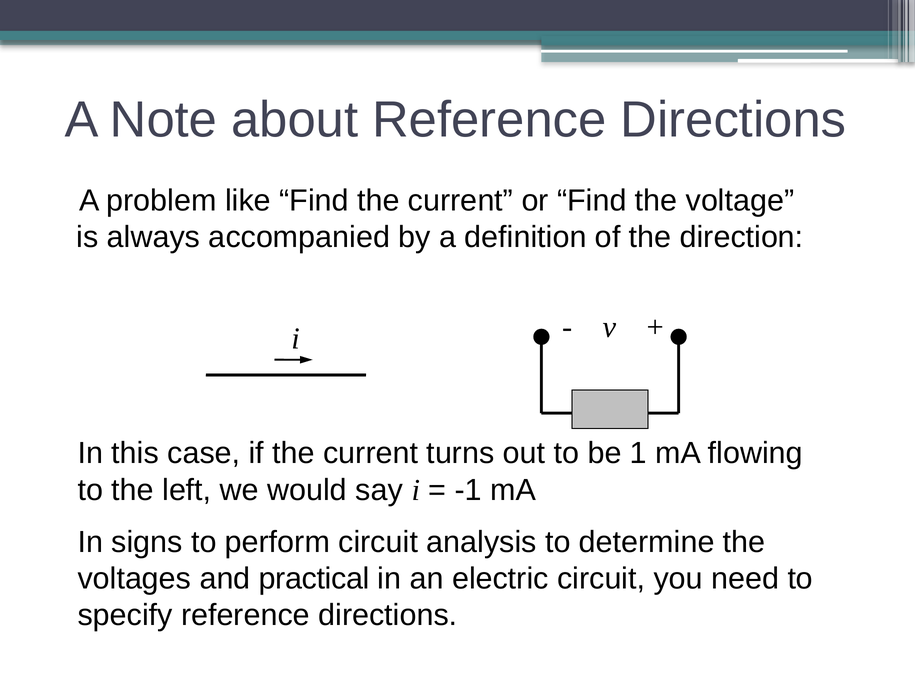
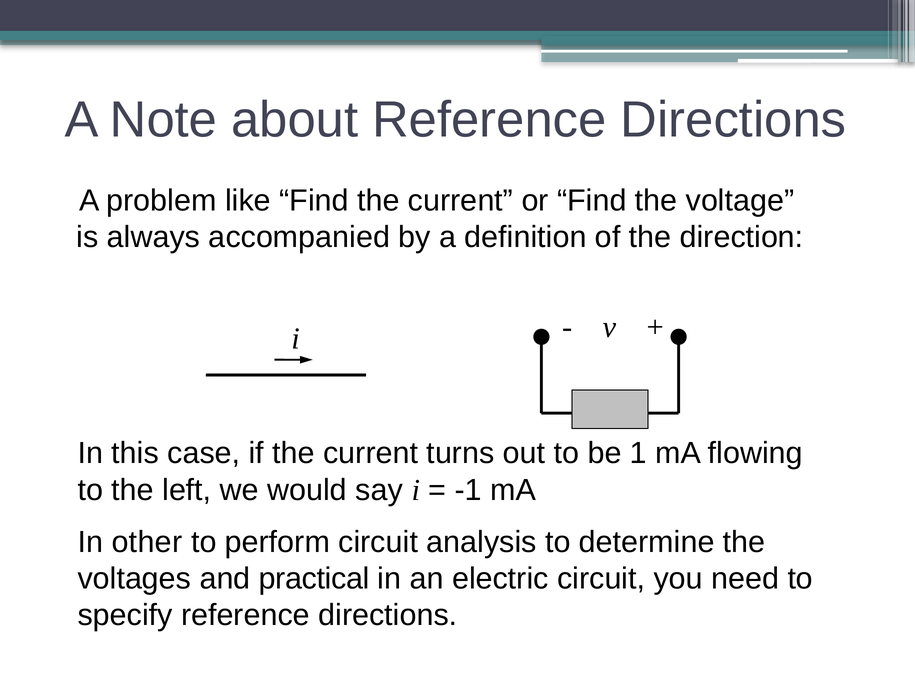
signs: signs -> other
